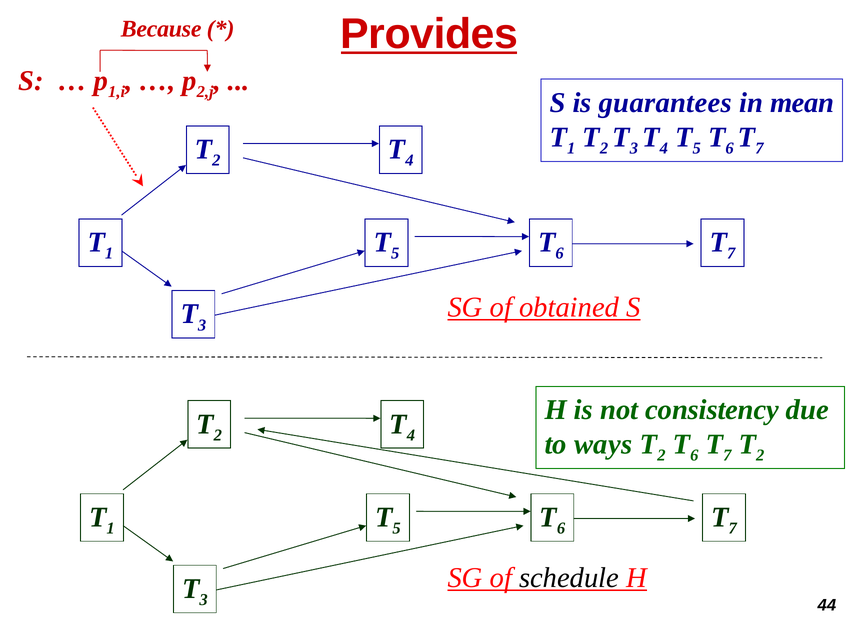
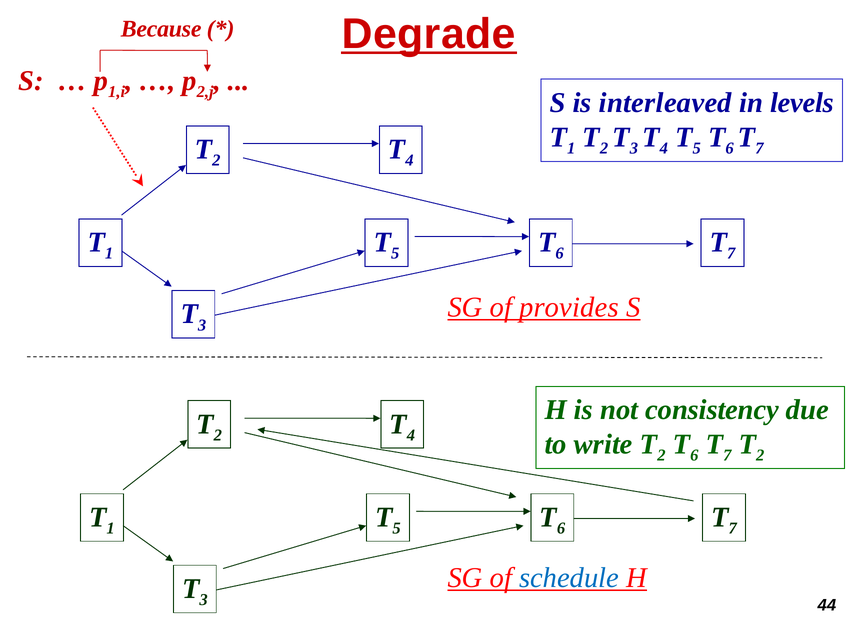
Provides: Provides -> Degrade
guarantees: guarantees -> interleaved
mean: mean -> levels
obtained: obtained -> provides
ways: ways -> write
schedule colour: black -> blue
